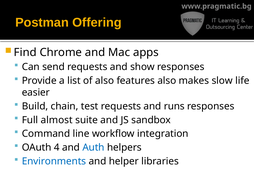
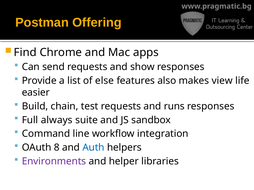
of also: also -> else
slow: slow -> view
almost: almost -> always
4: 4 -> 8
Environments colour: blue -> purple
